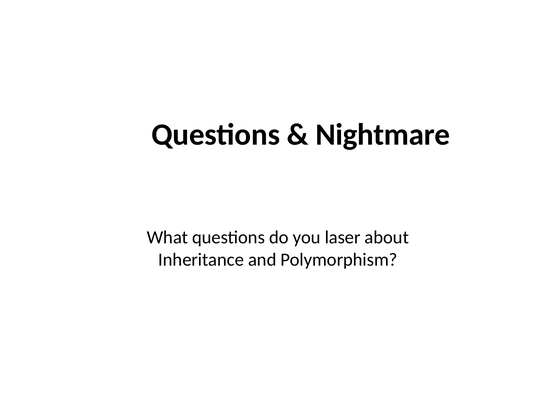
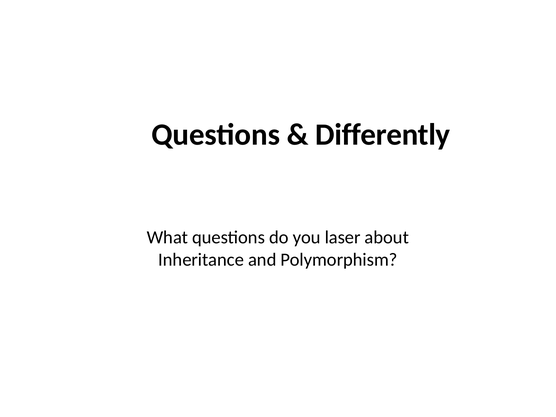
Nightmare: Nightmare -> Differently
